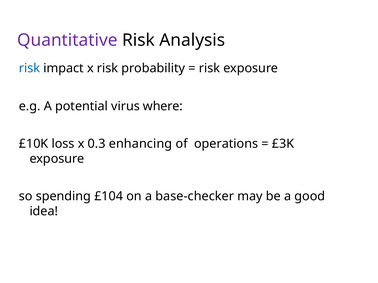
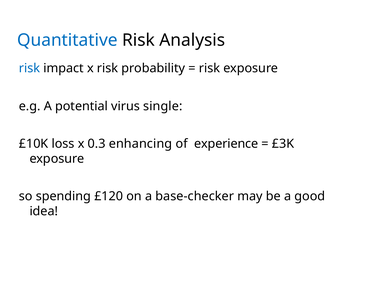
Quantitative colour: purple -> blue
where: where -> single
operations: operations -> experience
£104: £104 -> £120
